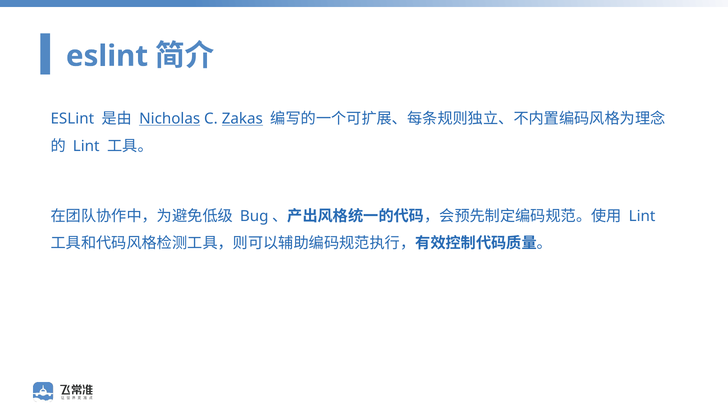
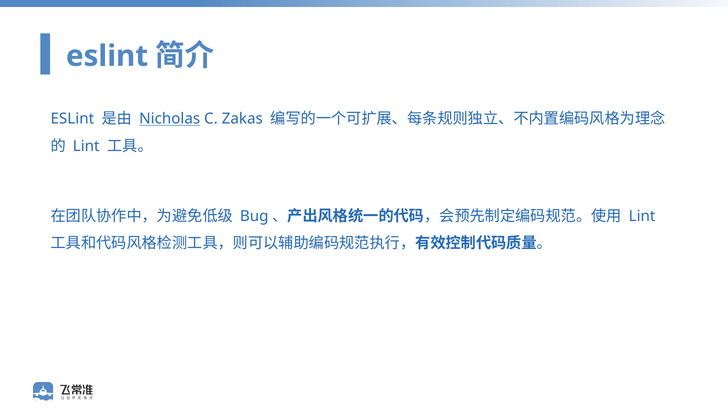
Zakas underline: present -> none
